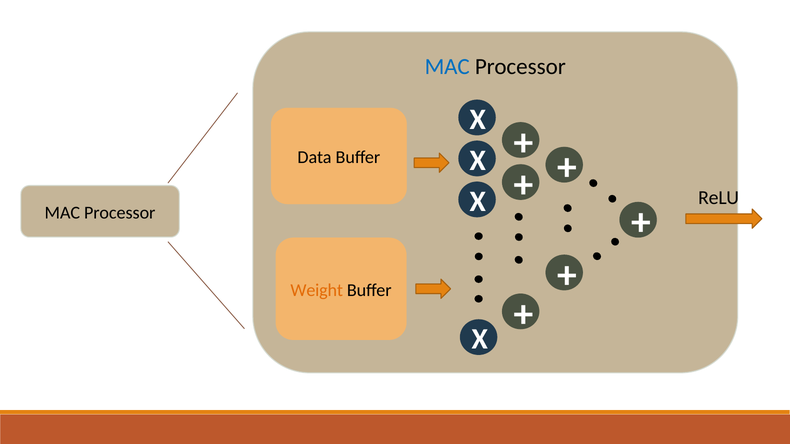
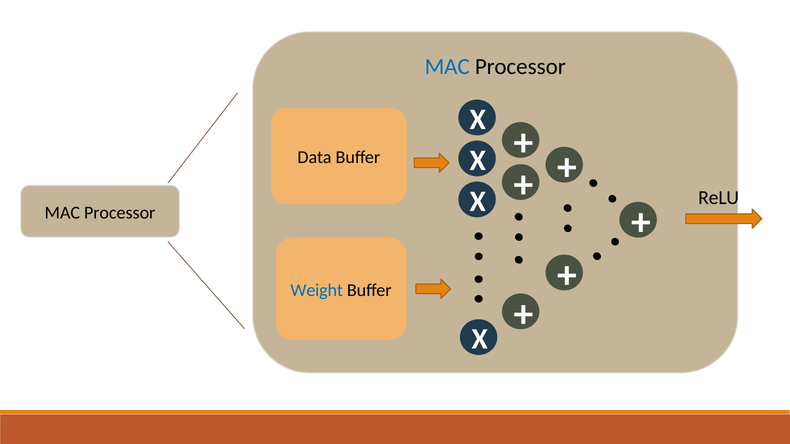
Weight colour: orange -> blue
